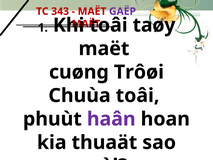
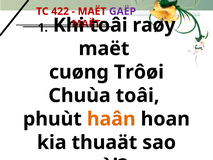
343: 343 -> 422
taøy: taøy -> raøy
haân colour: purple -> orange
